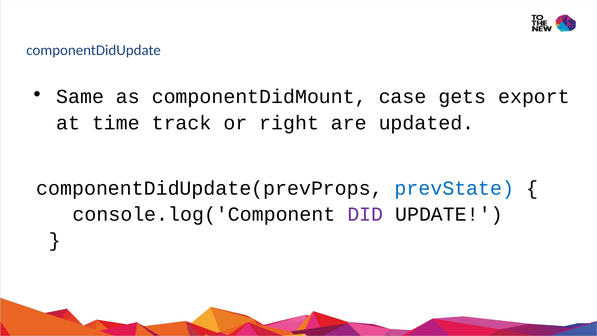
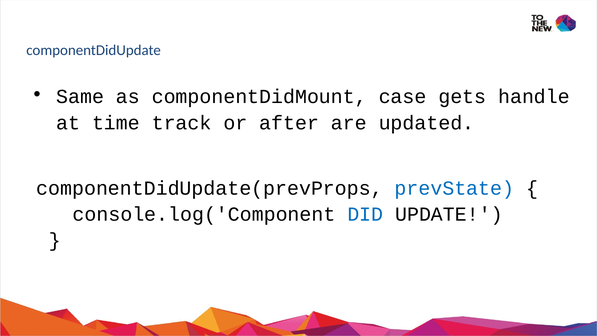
export: export -> handle
right: right -> after
DID colour: purple -> blue
